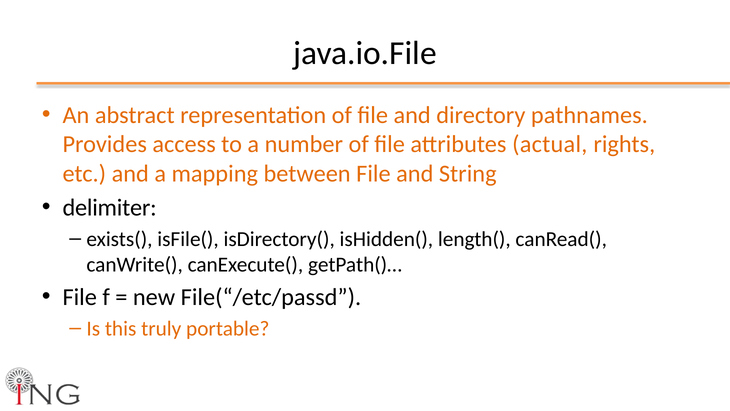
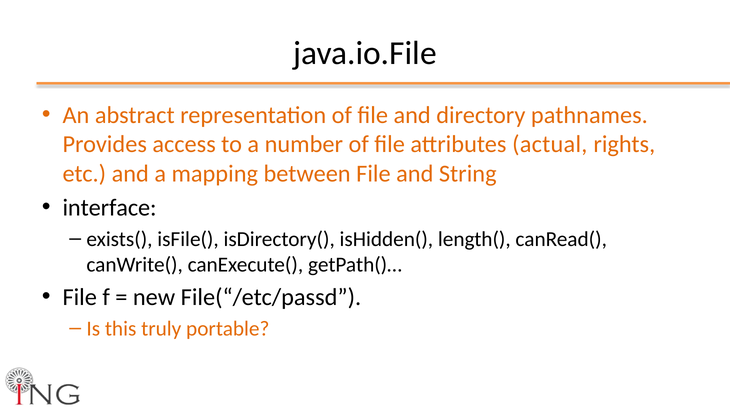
delimiter: delimiter -> interface
